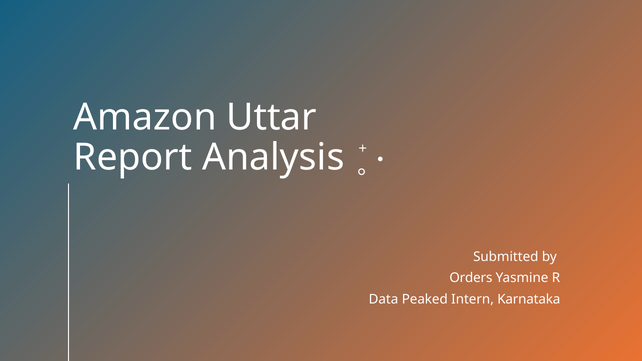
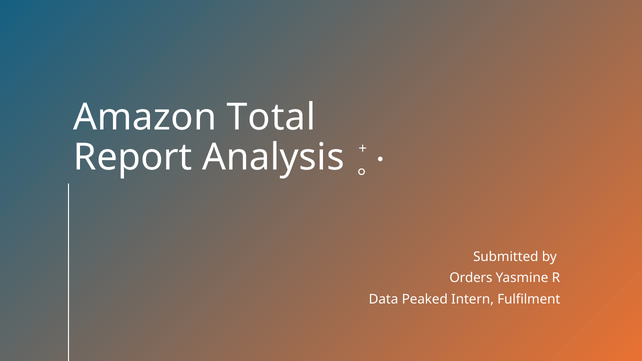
Uttar: Uttar -> Total
Karnataka: Karnataka -> Fulfilment
